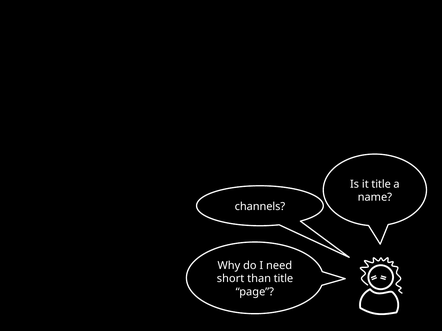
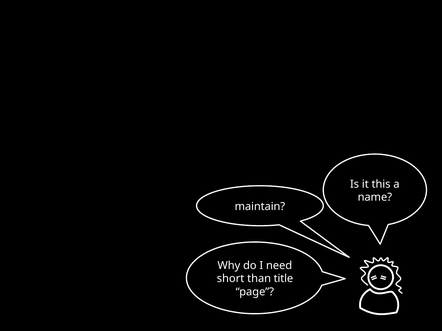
it title: title -> this
channels: channels -> maintain
